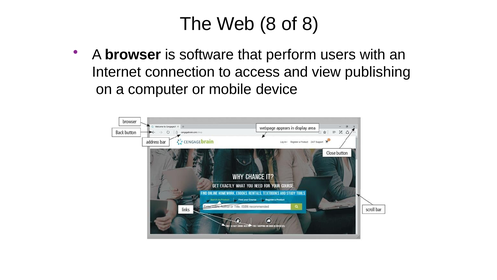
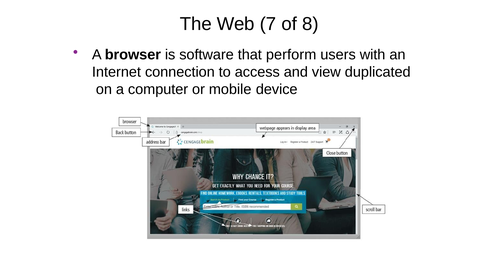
Web 8: 8 -> 7
view publishing: publishing -> duplicated
